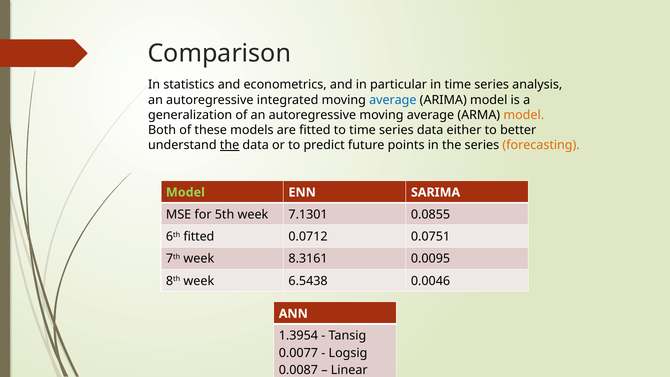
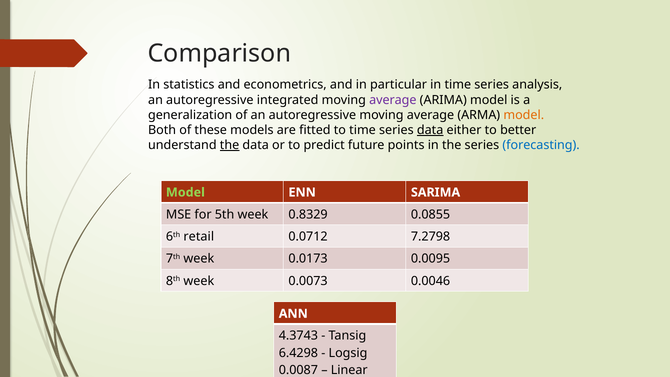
average at (393, 100) colour: blue -> purple
data at (430, 130) underline: none -> present
forecasting colour: orange -> blue
7.1301: 7.1301 -> 0.8329
6th fitted: fitted -> retail
0.0751: 0.0751 -> 7.2798
8.3161: 8.3161 -> 0.0173
6.5438: 6.5438 -> 0.0073
1.3954: 1.3954 -> 4.3743
0.0077: 0.0077 -> 6.4298
